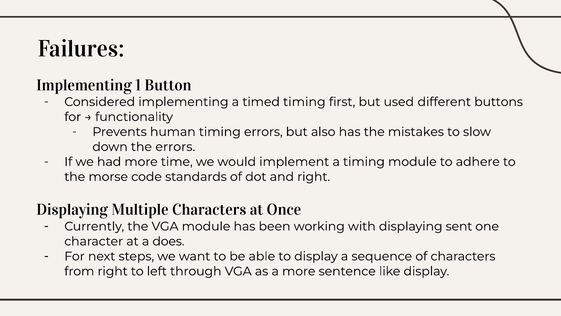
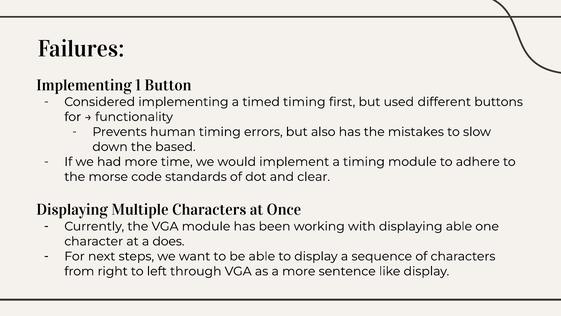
the errors: errors -> based
and right: right -> clear
displaying sent: sent -> able
